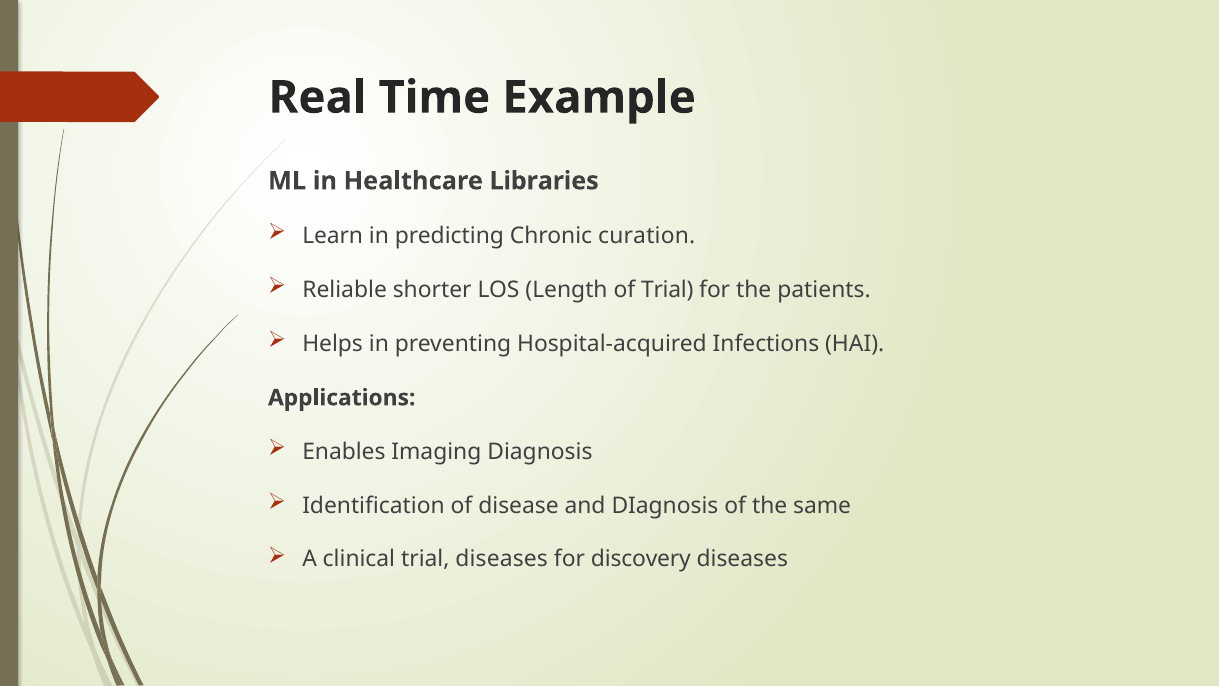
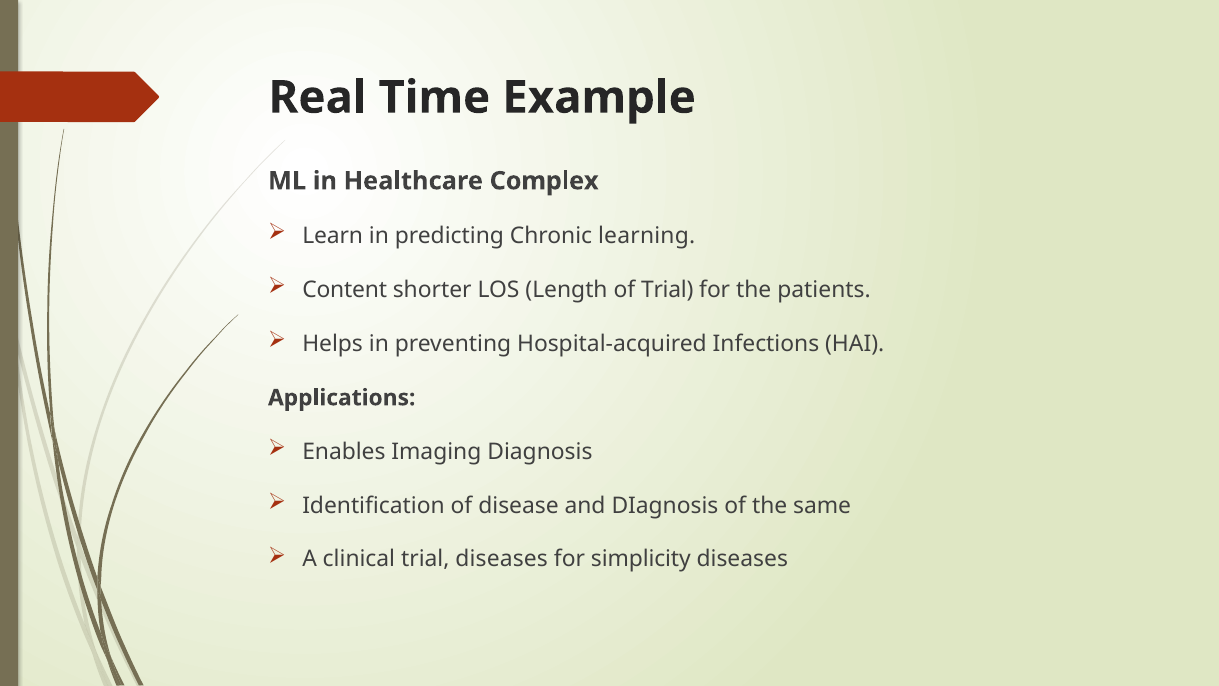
Libraries: Libraries -> Complex
curation: curation -> learning
Reliable: Reliable -> Content
discovery: discovery -> simplicity
